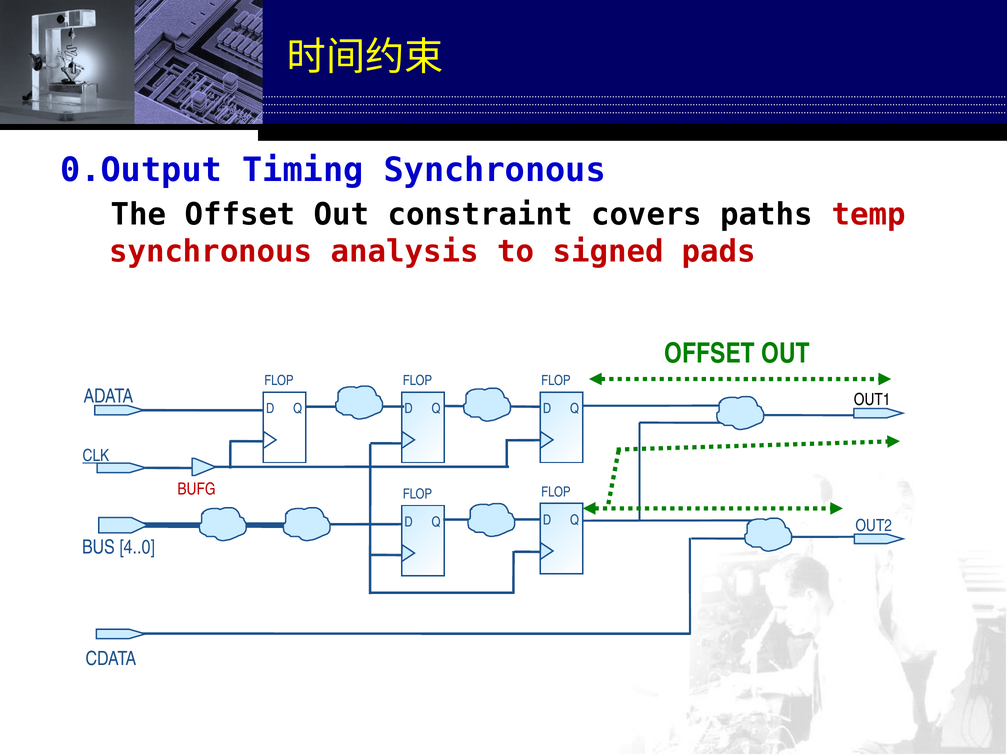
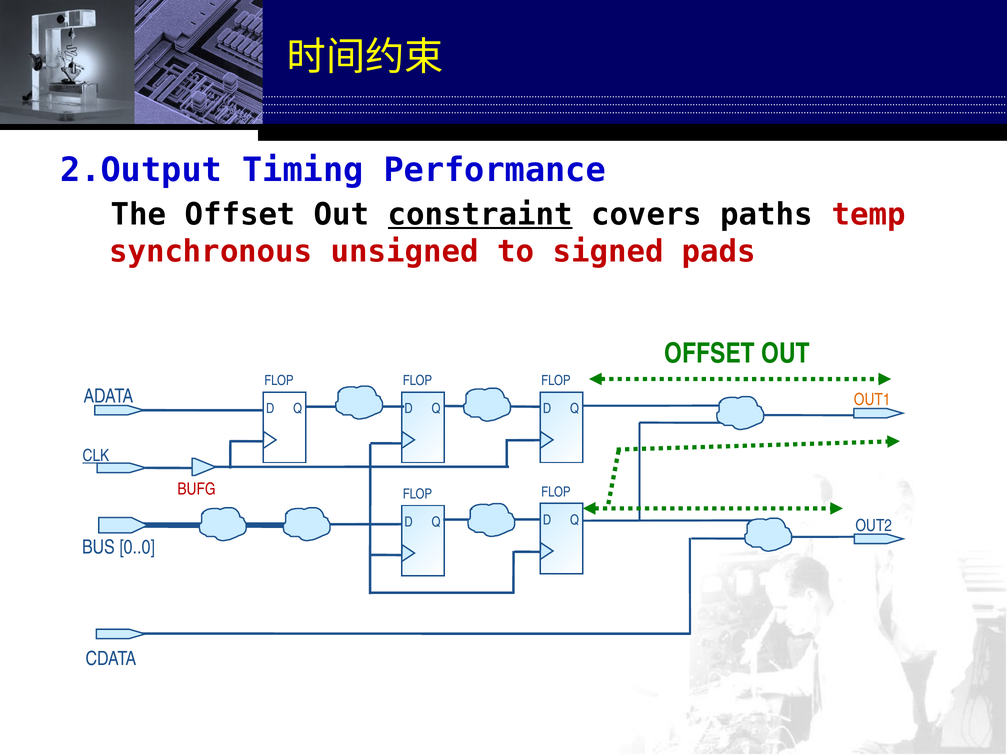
0.Output: 0.Output -> 2.Output
Timing Synchronous: Synchronous -> Performance
constraint underline: none -> present
analysis: analysis -> unsigned
OUT1 colour: black -> orange
4..0: 4..0 -> 0..0
